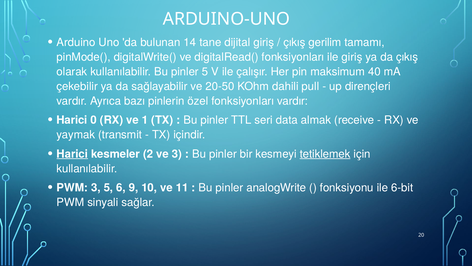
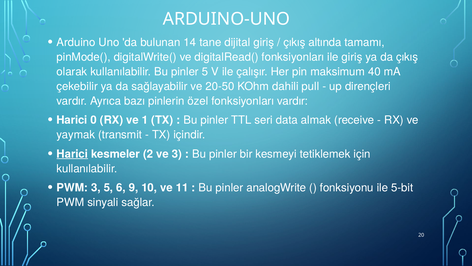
gerilim: gerilim -> altında
tetiklemek underline: present -> none
6-bit: 6-bit -> 5-bit
